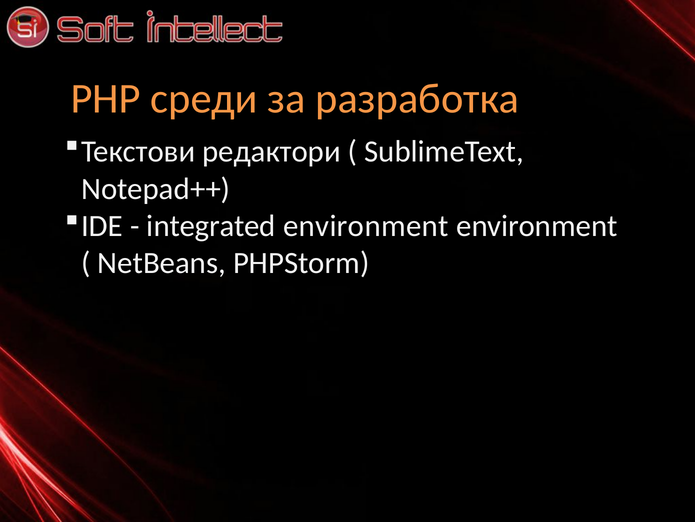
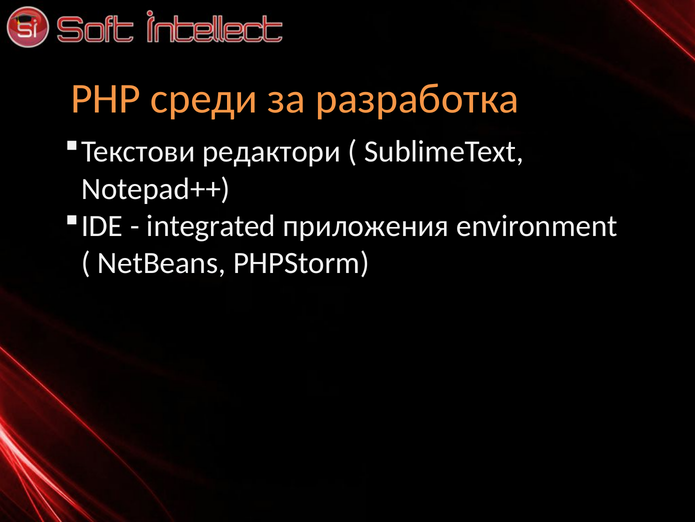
integrated environment: environment -> приложения
